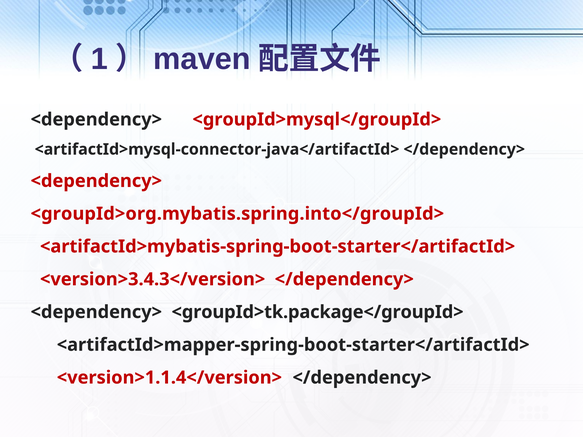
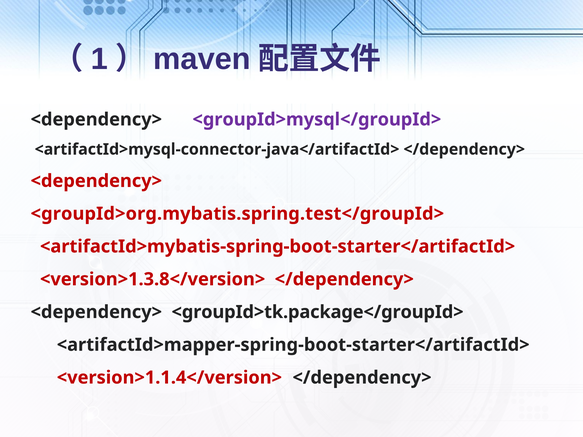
<groupId>mysql</groupId> colour: red -> purple
<groupId>org.mybatis.spring.into</groupId>: <groupId>org.mybatis.spring.into</groupId> -> <groupId>org.mybatis.spring.test</groupId>
<version>3.4.3</version>: <version>3.4.3</version> -> <version>1.3.8</version>
